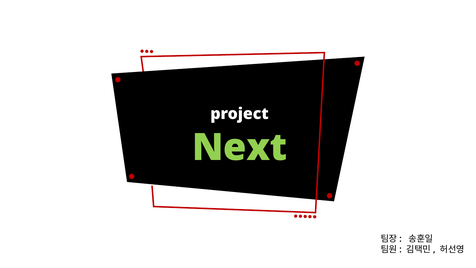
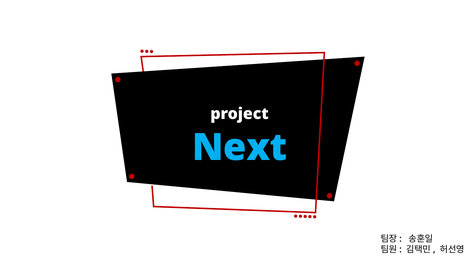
Next colour: light green -> light blue
